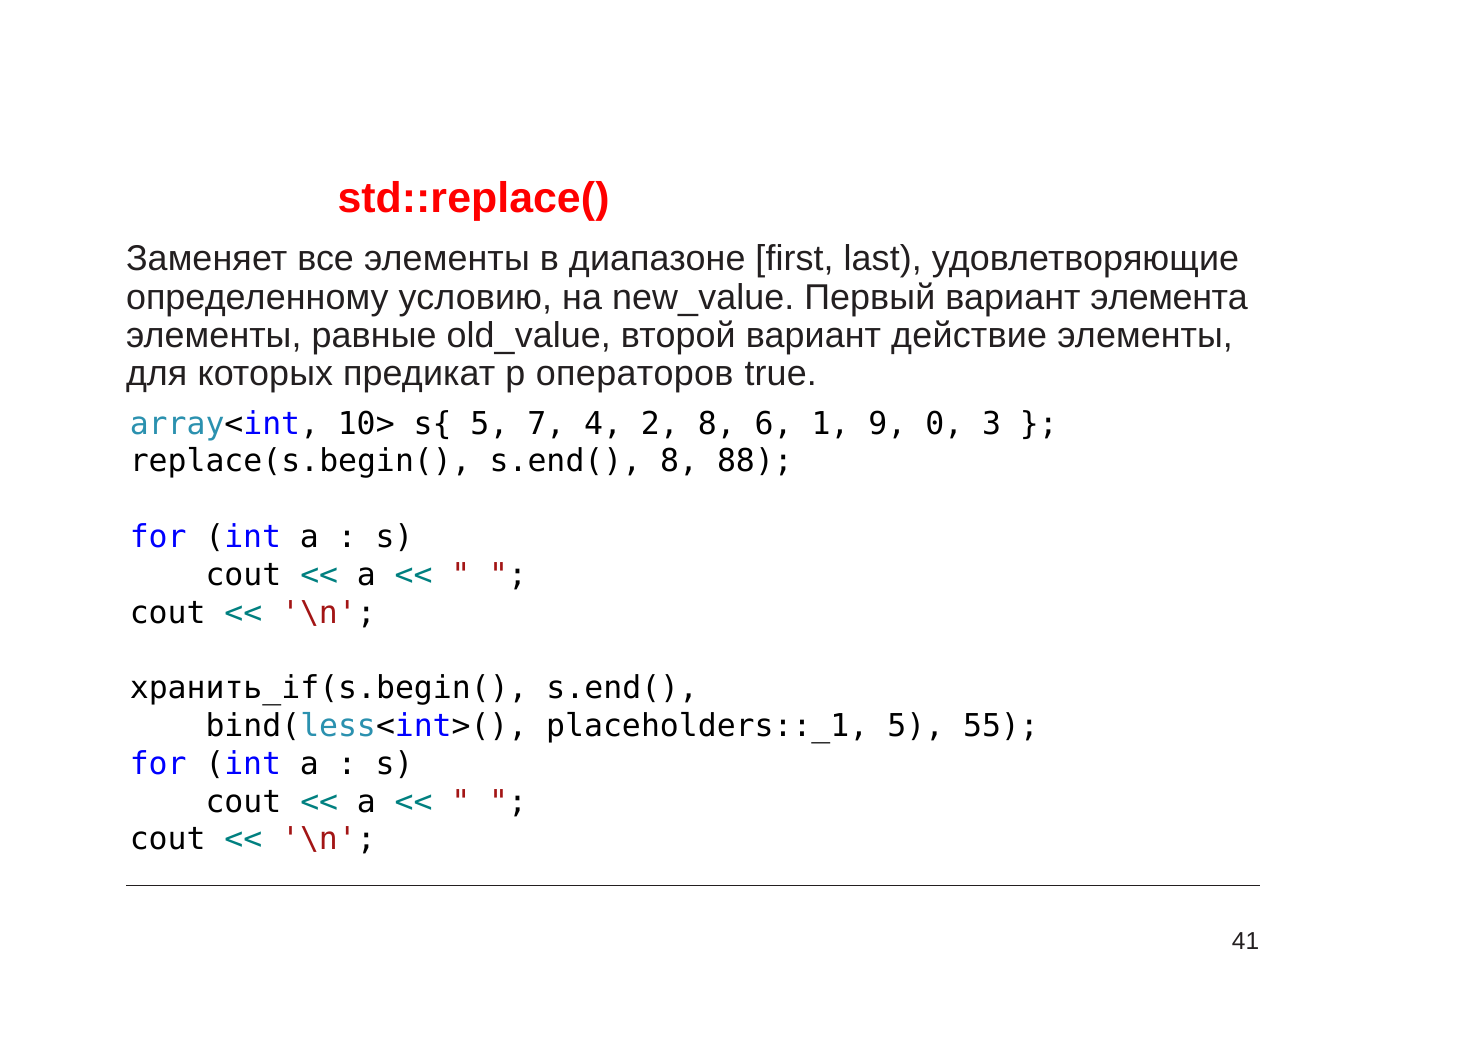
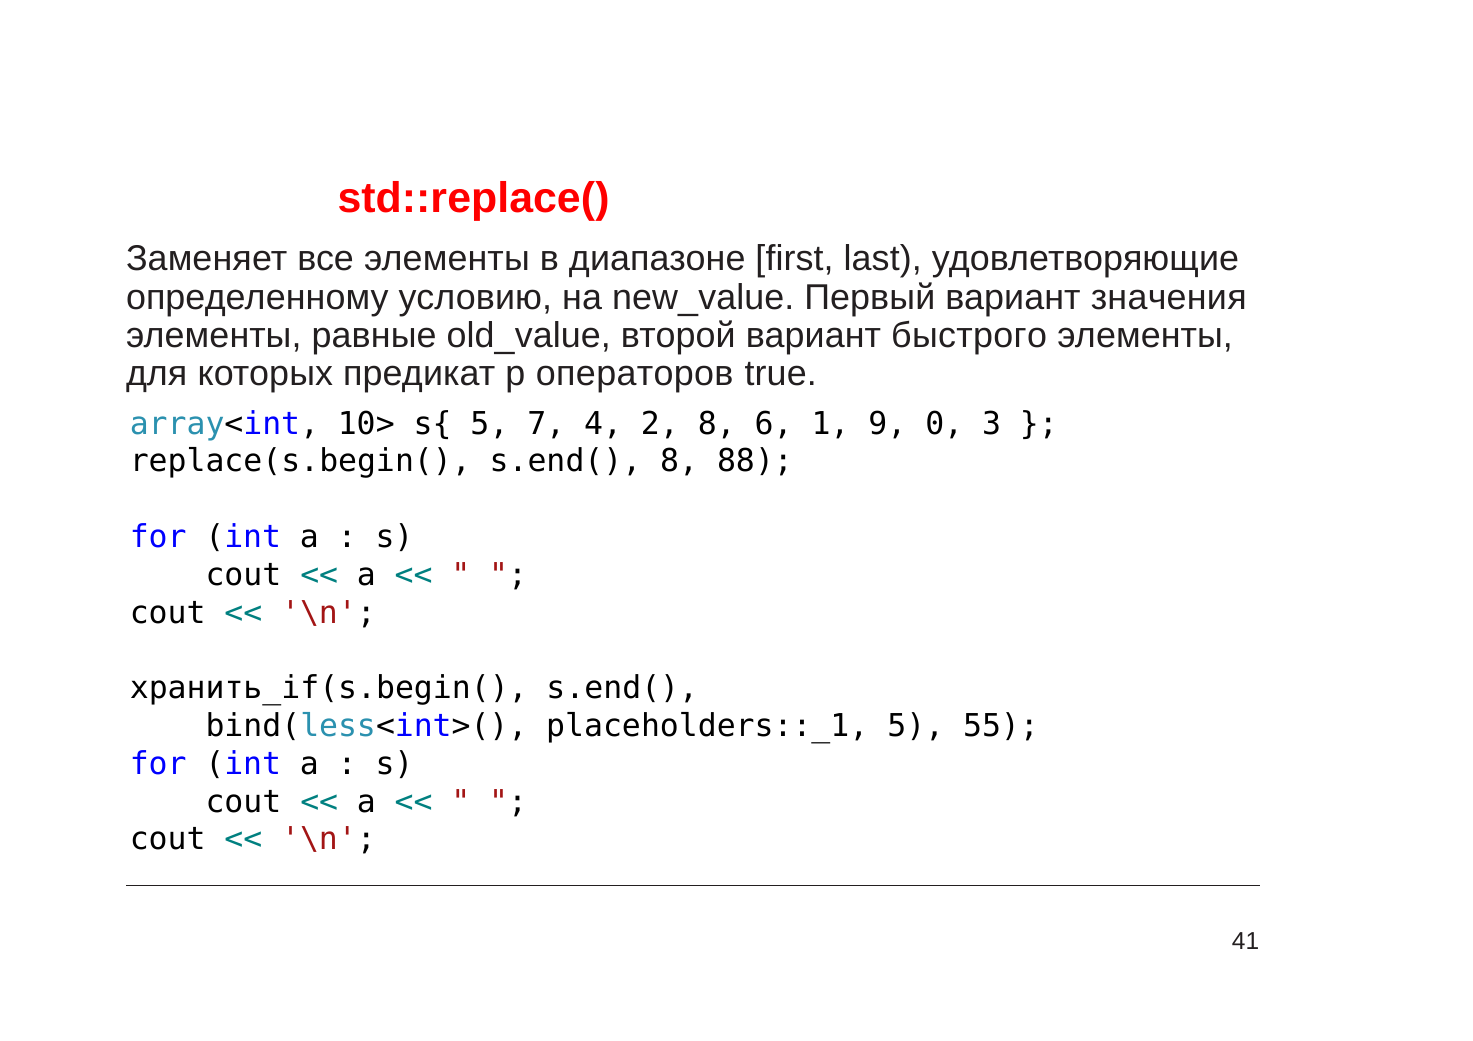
элемента: элемента -> значения
действие: действие -> быстрого
